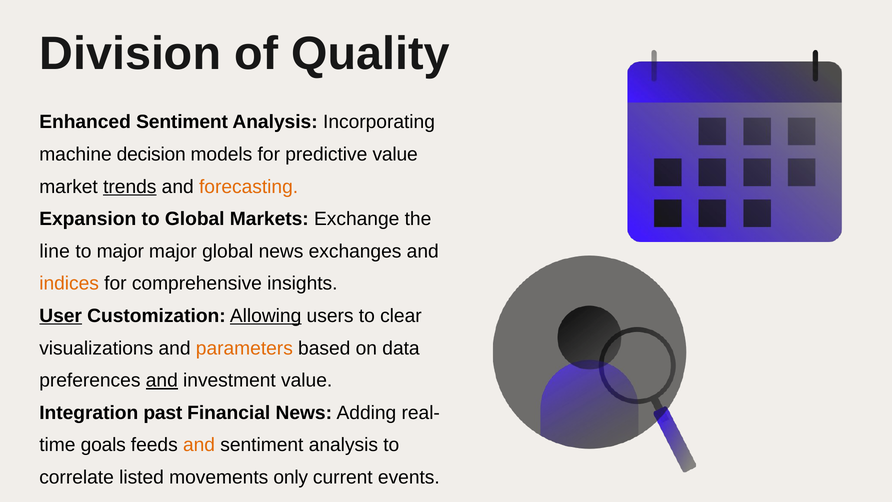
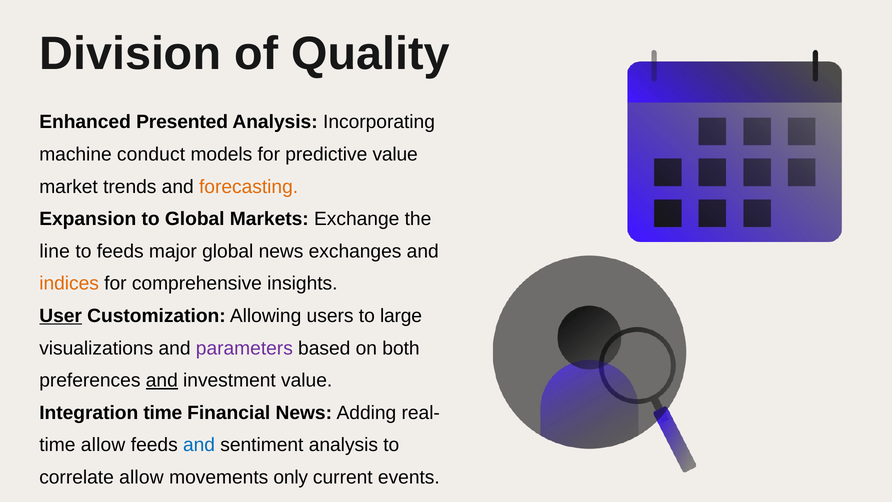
Enhanced Sentiment: Sentiment -> Presented
decision: decision -> conduct
trends underline: present -> none
to major: major -> feeds
Allowing underline: present -> none
clear: clear -> large
parameters colour: orange -> purple
data: data -> both
Integration past: past -> time
goals at (103, 445): goals -> allow
and at (199, 445) colour: orange -> blue
correlate listed: listed -> allow
